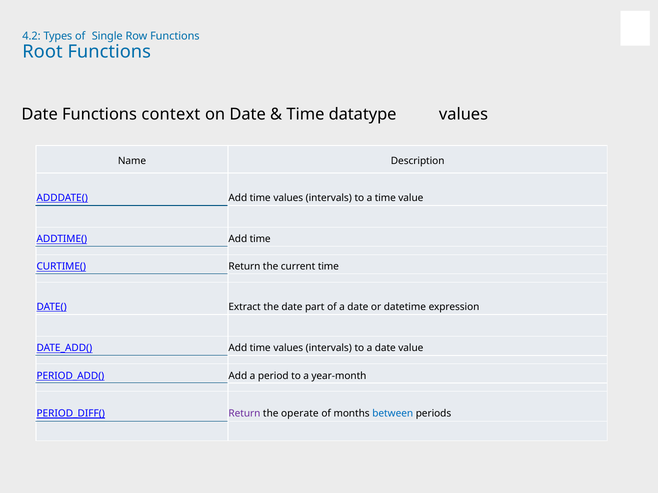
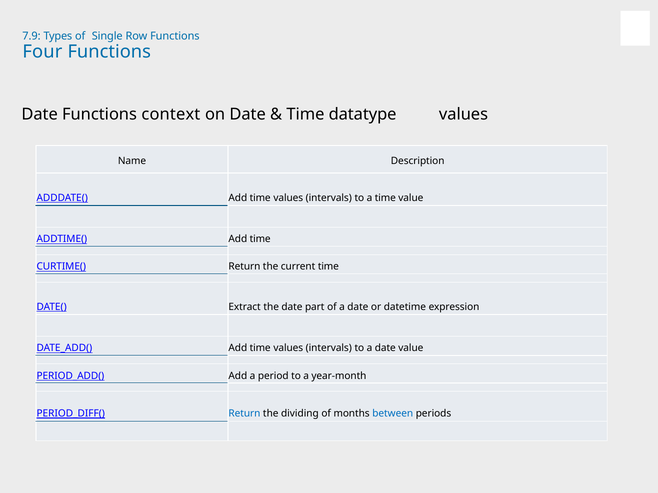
4.2: 4.2 -> 7.9
Root: Root -> Four
Return at (244, 414) colour: purple -> blue
operate: operate -> dividing
